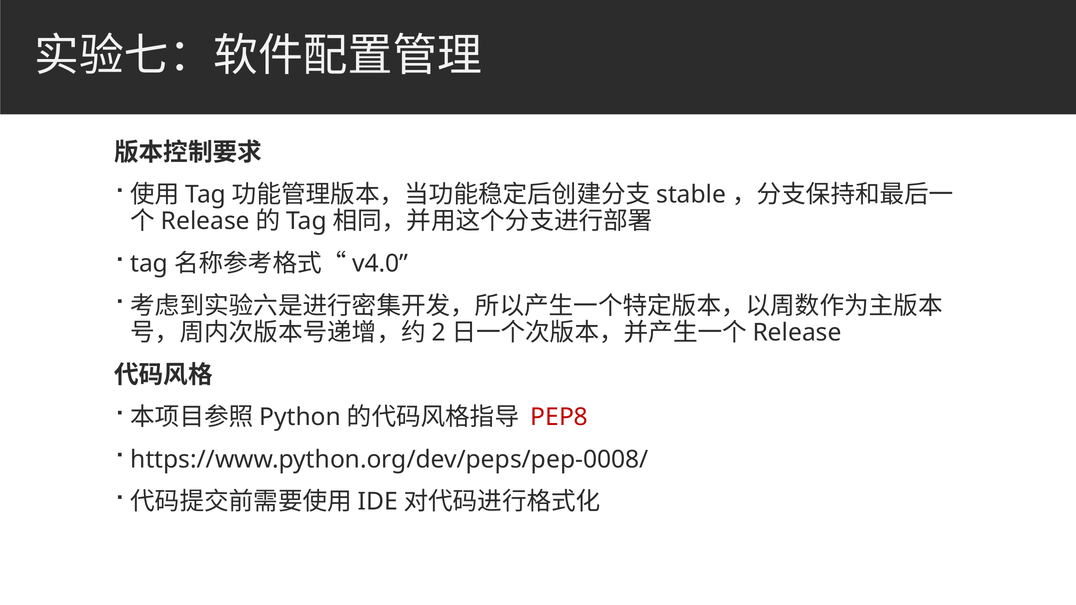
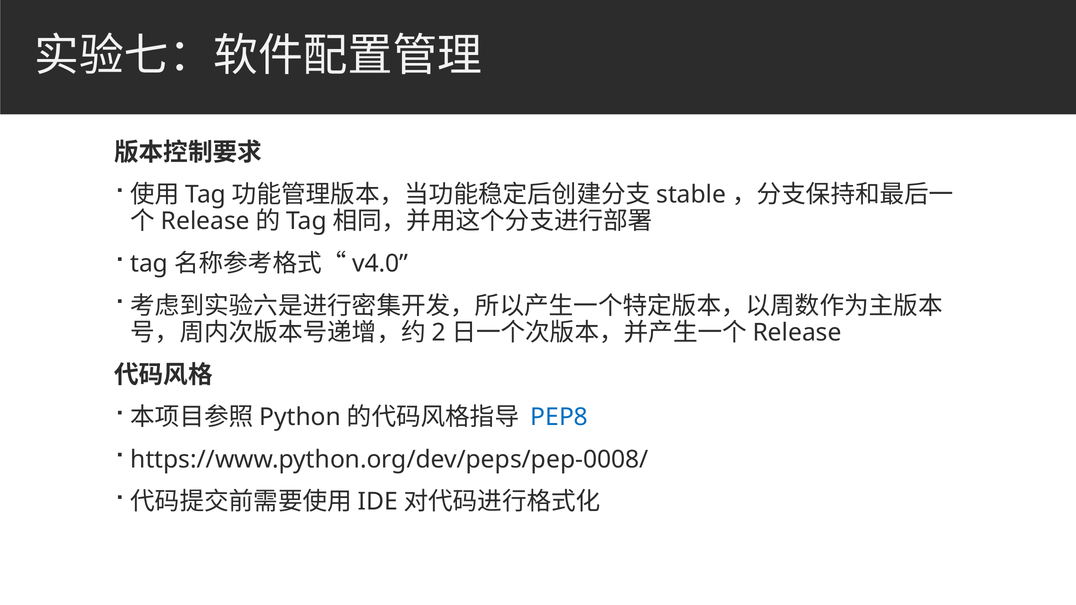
PEP8 colour: red -> blue
